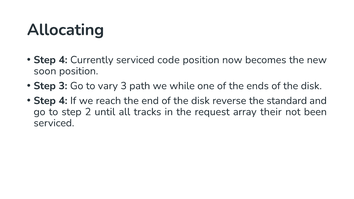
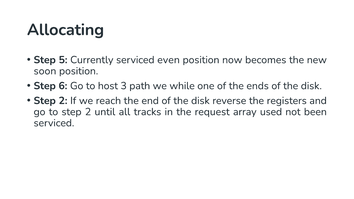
4 at (63, 60): 4 -> 5
code: code -> even
Step 3: 3 -> 6
vary: vary -> host
4 at (63, 101): 4 -> 2
standard: standard -> registers
their: their -> used
